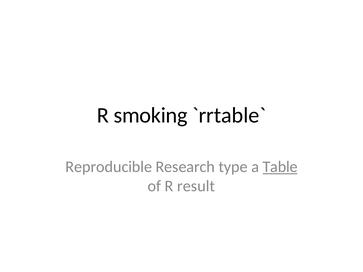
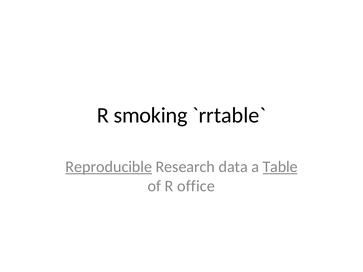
Reproducible underline: none -> present
type: type -> data
result: result -> office
